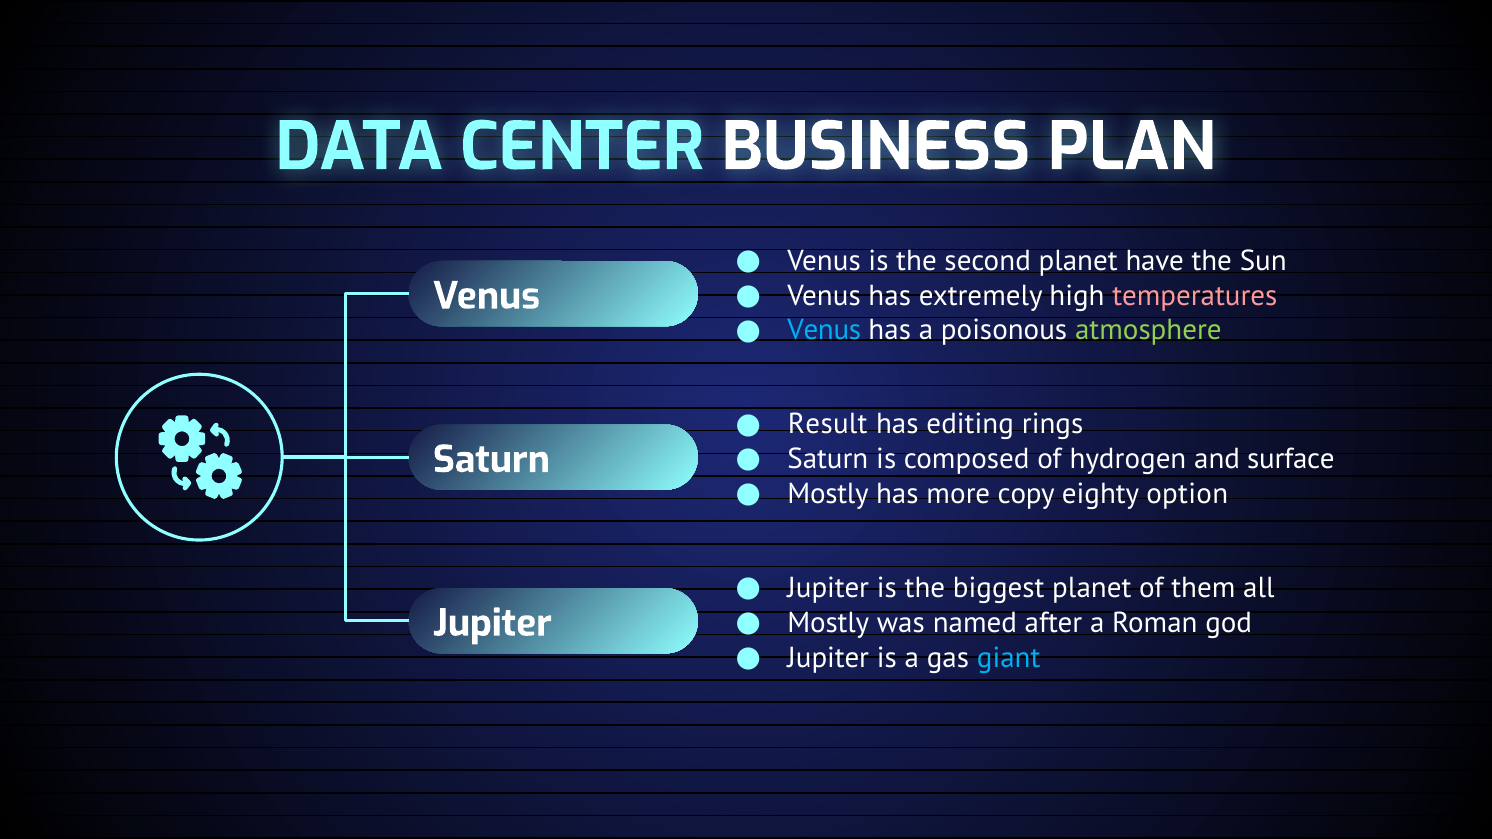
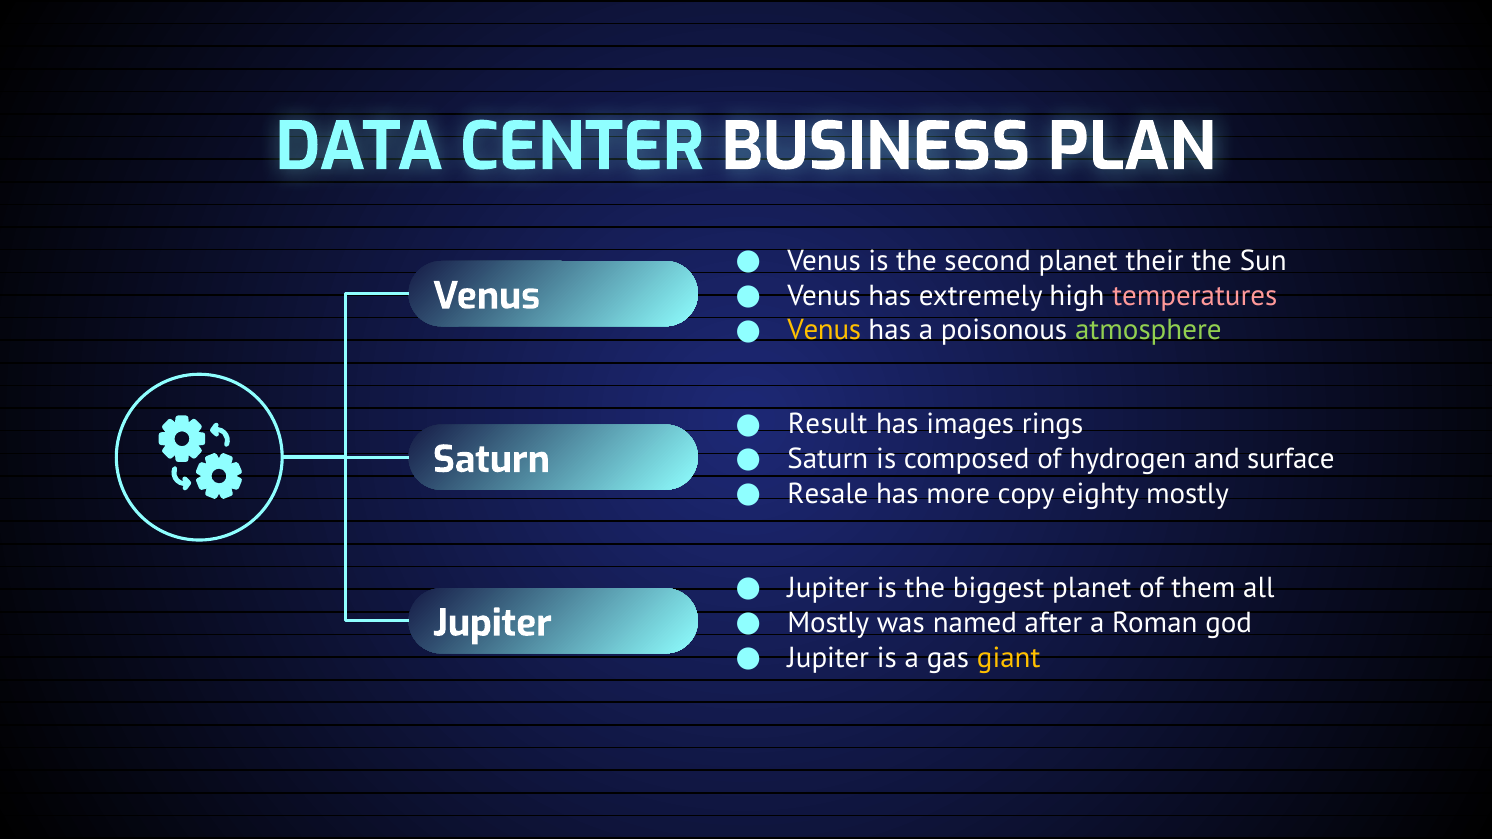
have: have -> their
Venus at (824, 330) colour: light blue -> yellow
editing: editing -> images
Mostly at (828, 494): Mostly -> Resale
eighty option: option -> mostly
giant colour: light blue -> yellow
